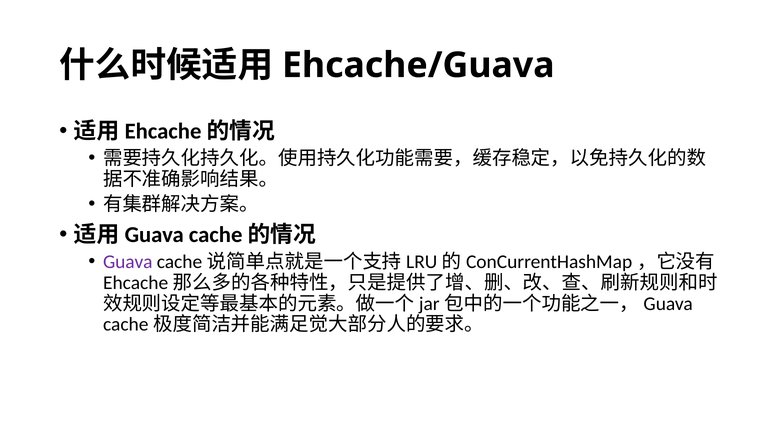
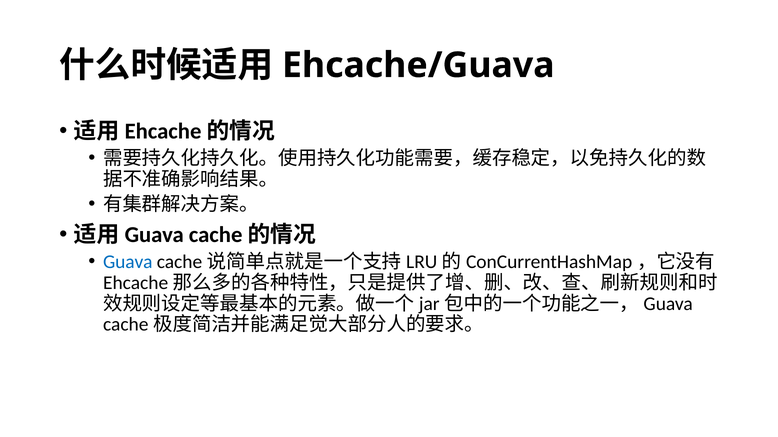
Guava colour: purple -> blue
